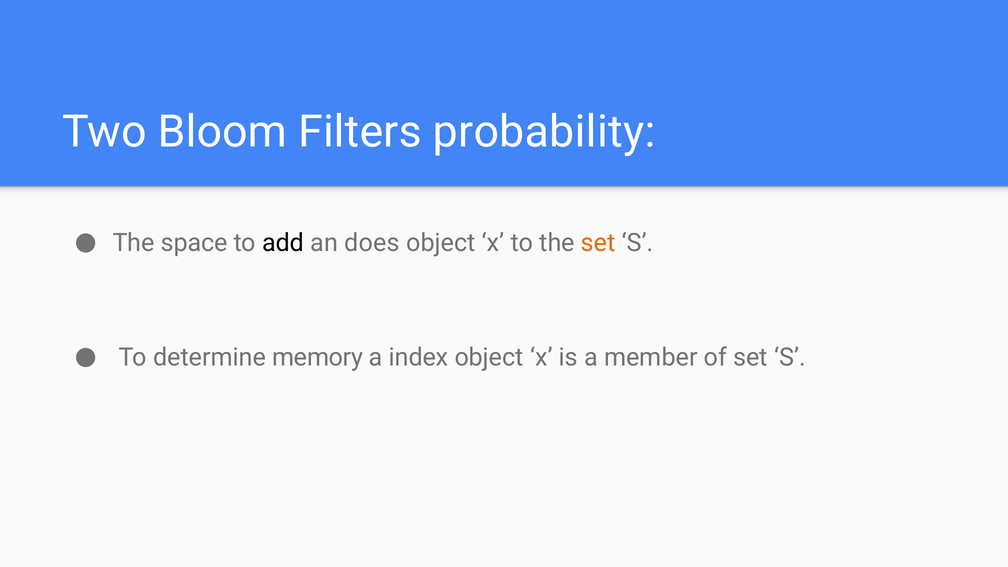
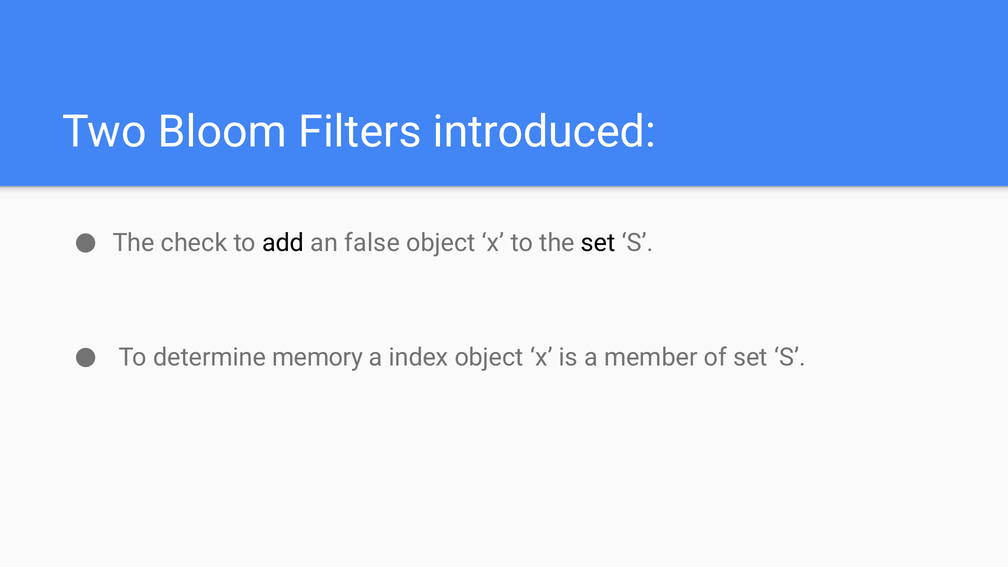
probability: probability -> introduced
space: space -> check
does: does -> false
set at (598, 243) colour: orange -> black
